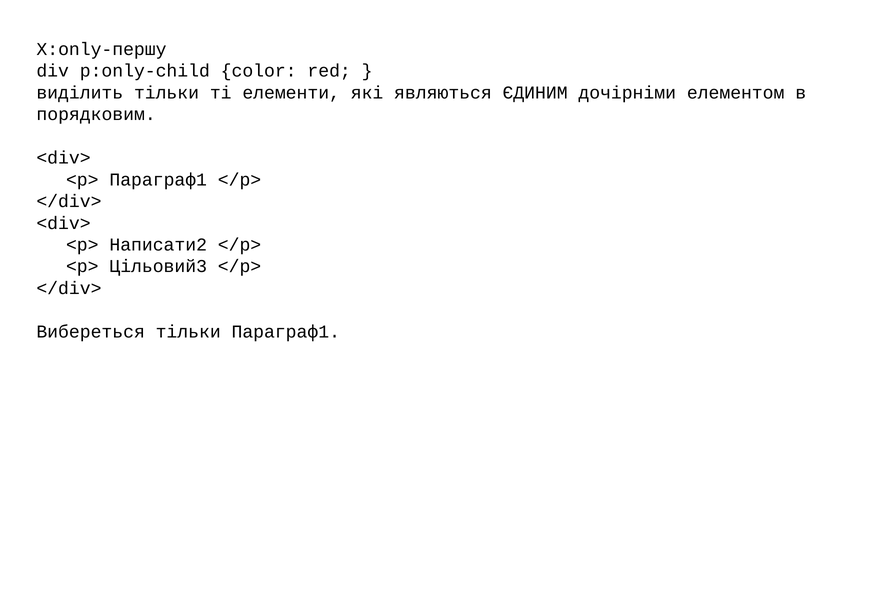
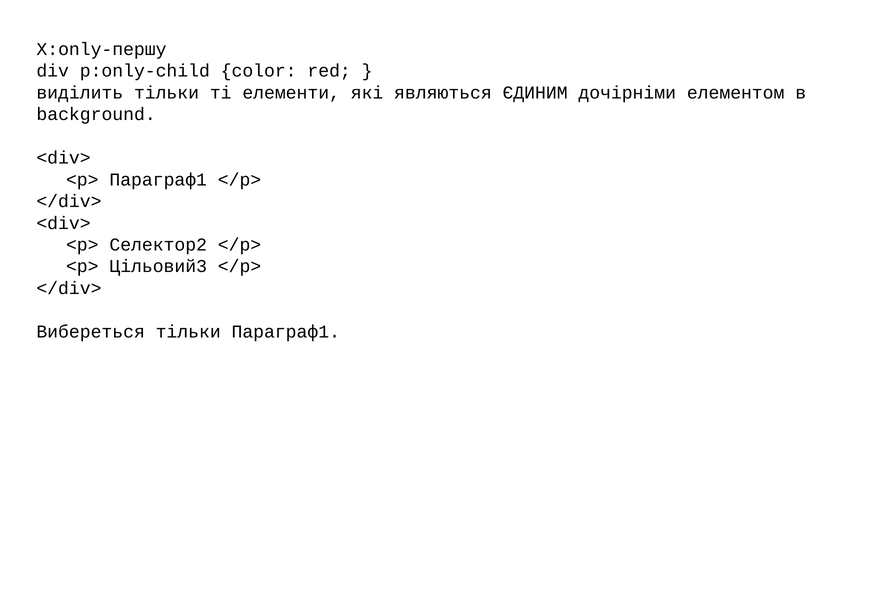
порядковим: порядковим -> background
Написати2: Написати2 -> Селектор2
